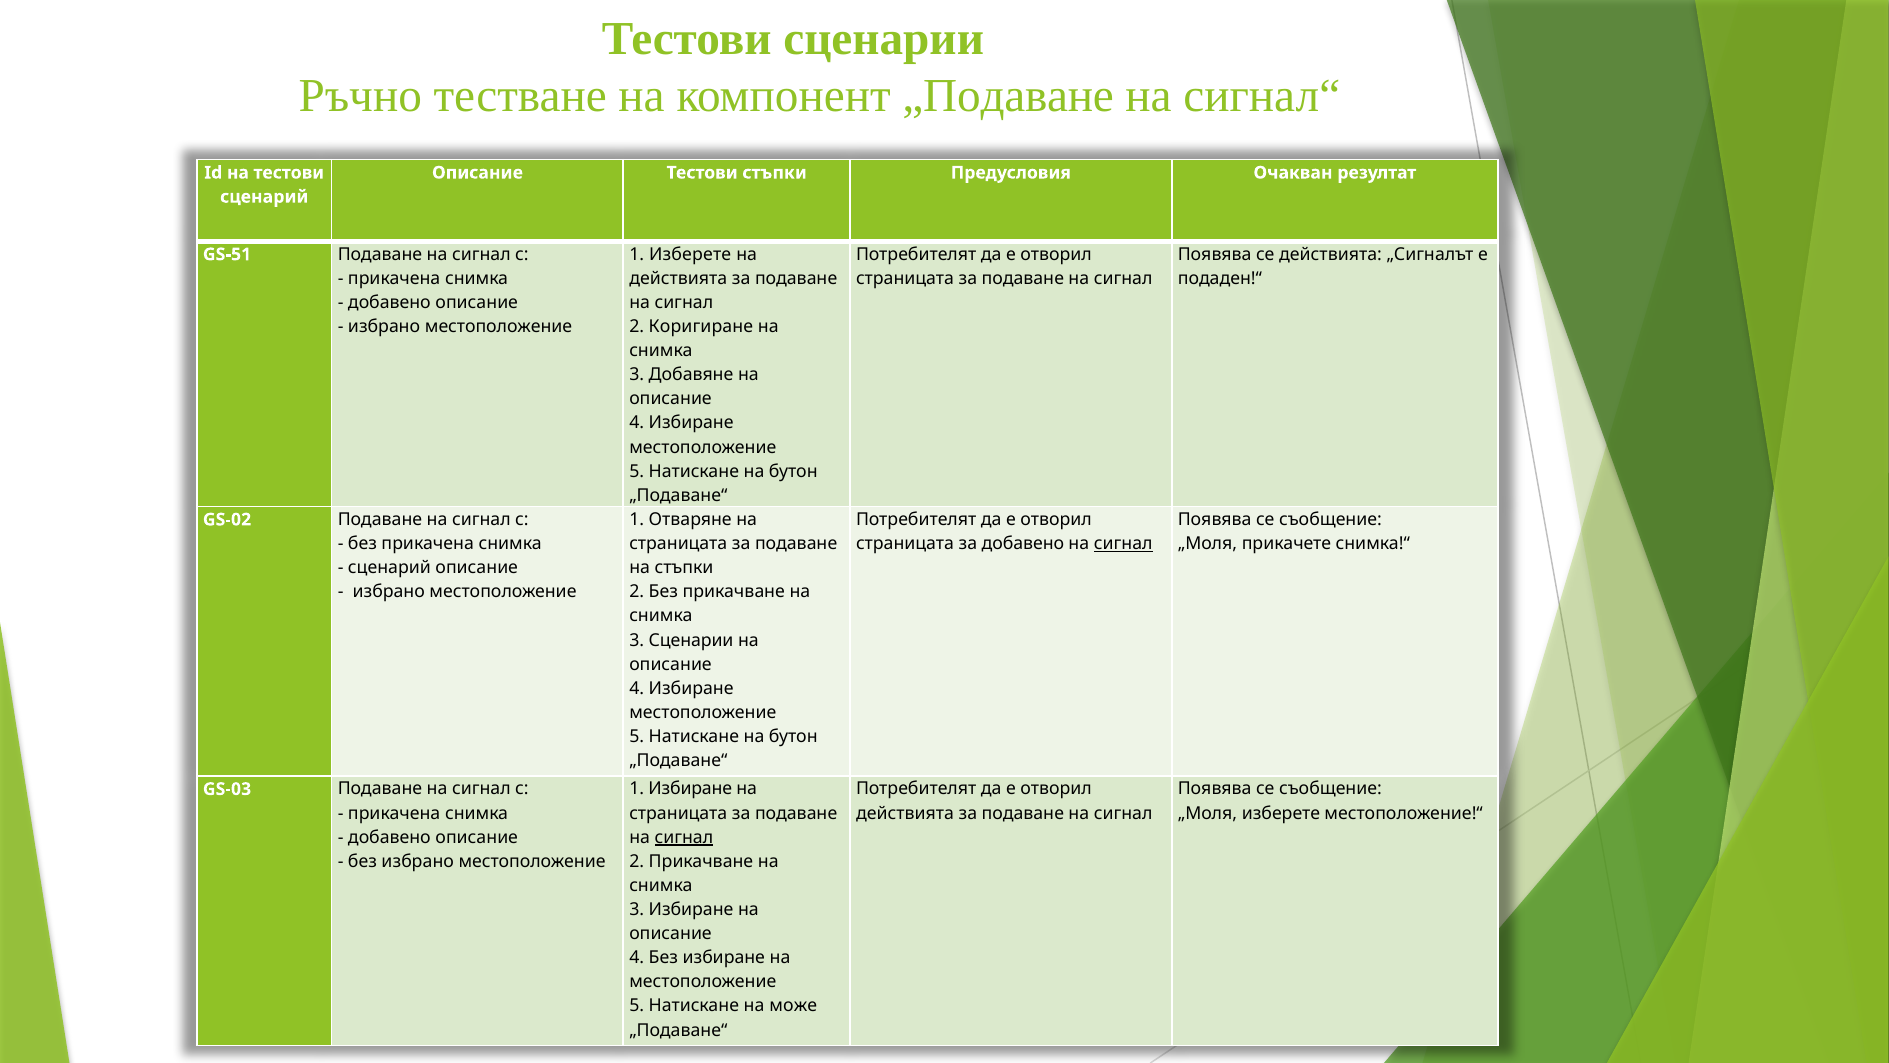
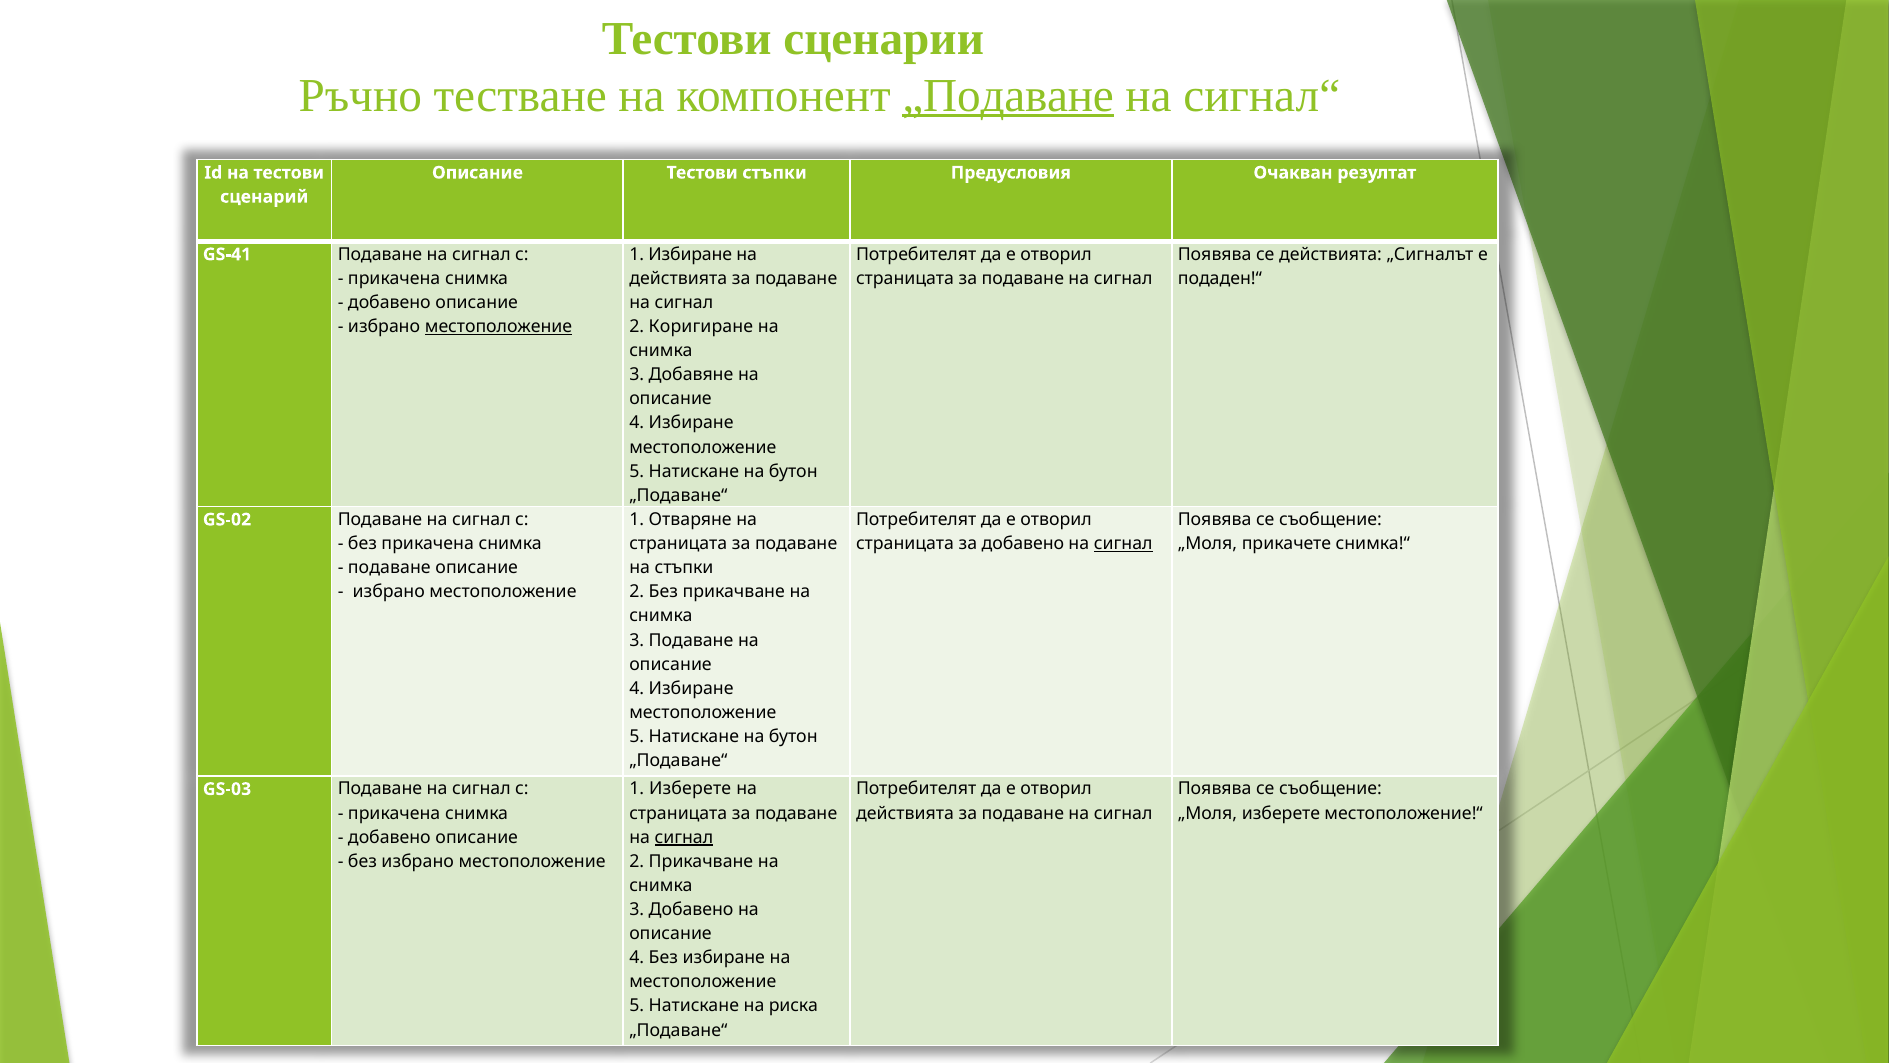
„Подаване underline: none -> present
1 Изберете: Изберете -> Избиране
GS-51: GS-51 -> GS-41
местоположение at (499, 327) underline: none -> present
сценарий at (389, 568): сценарий -> подаване
3 Сценарии: Сценарии -> Подаване
1 Избиране: Избиране -> Изберете
3 Избиране: Избиране -> Добавено
може: може -> риска
